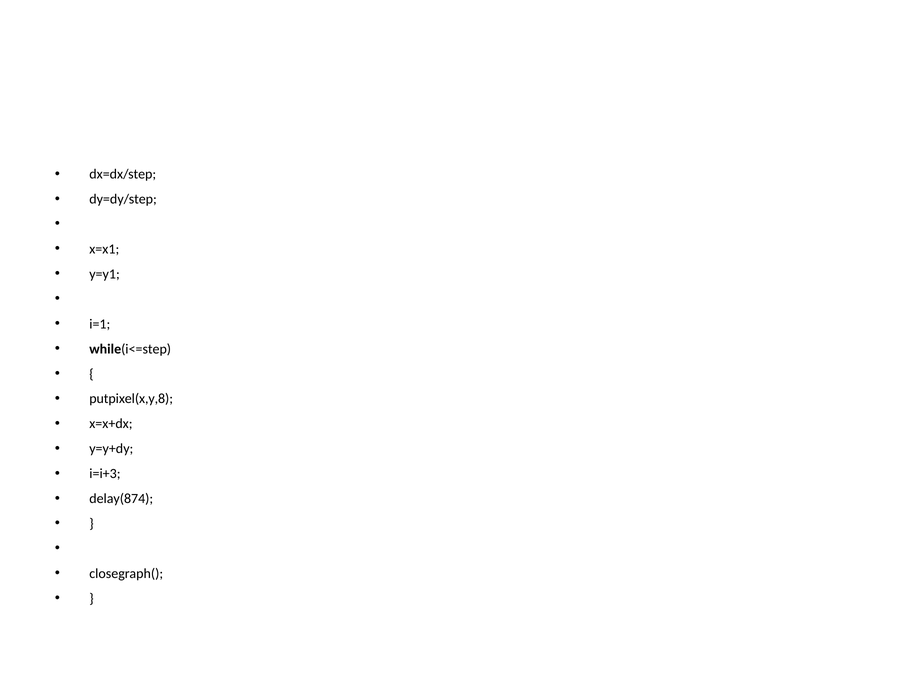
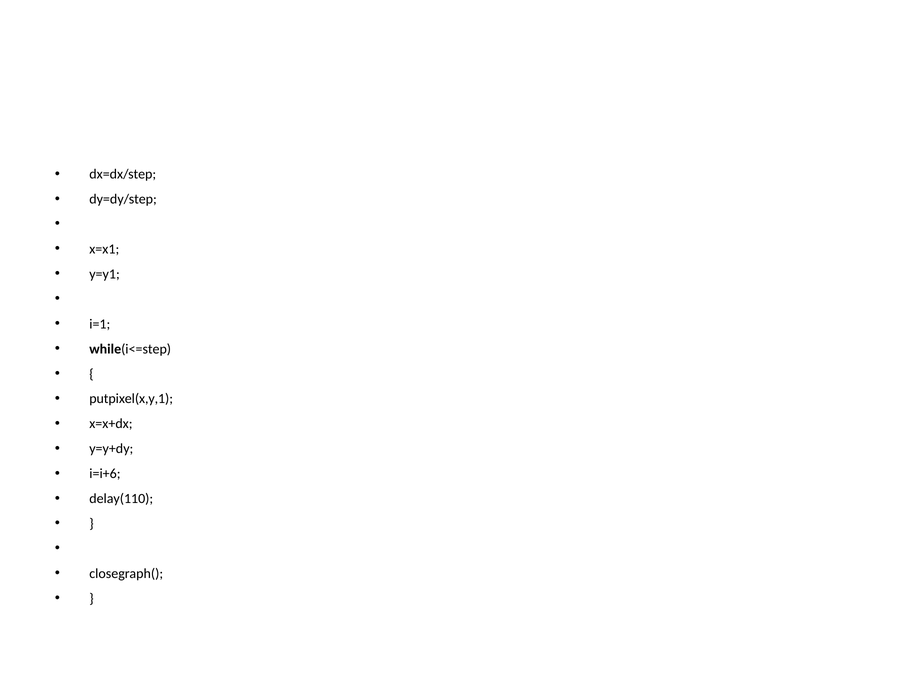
putpixel(x,y,8: putpixel(x,y,8 -> putpixel(x,y,1
i=i+3: i=i+3 -> i=i+6
delay(874: delay(874 -> delay(110
